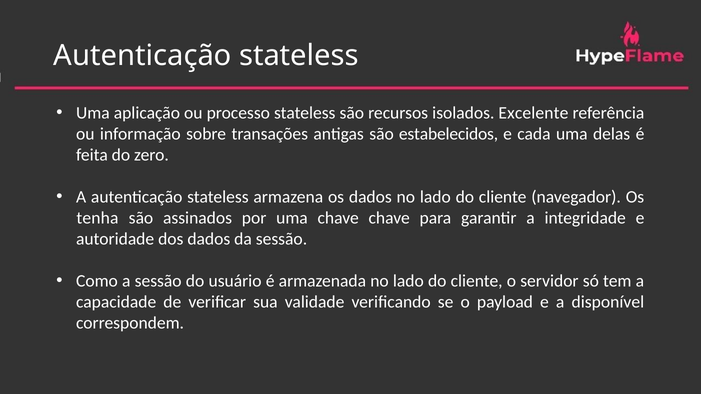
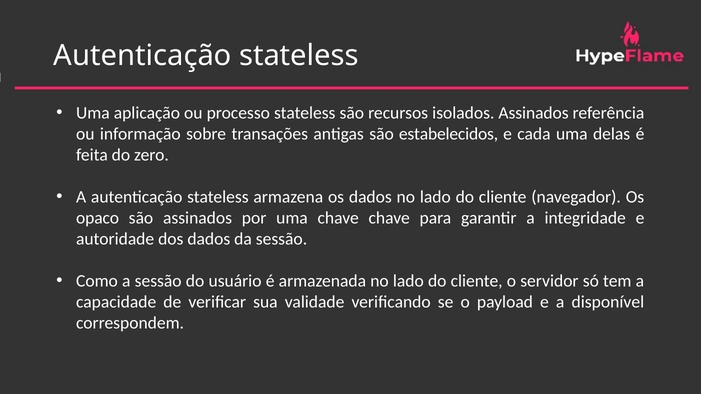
isolados Excelente: Excelente -> Assinados
tenha: tenha -> opaco
